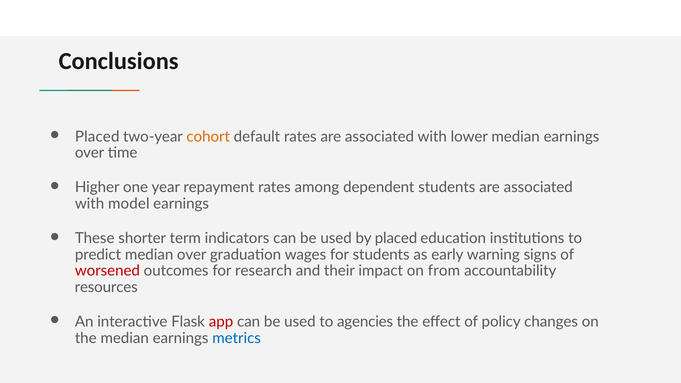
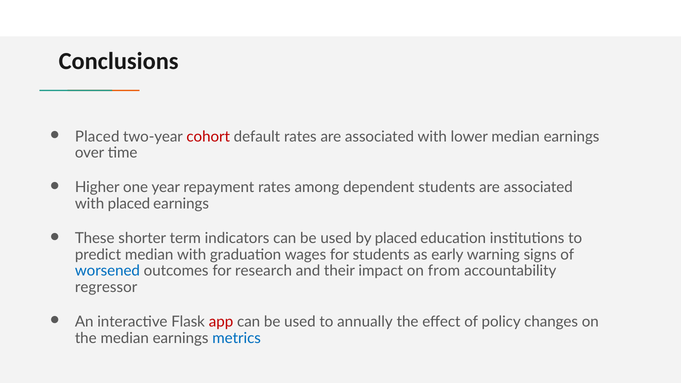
cohort colour: orange -> red
with model: model -> placed
median over: over -> with
worsened colour: red -> blue
resources: resources -> regressor
agencies: agencies -> annually
